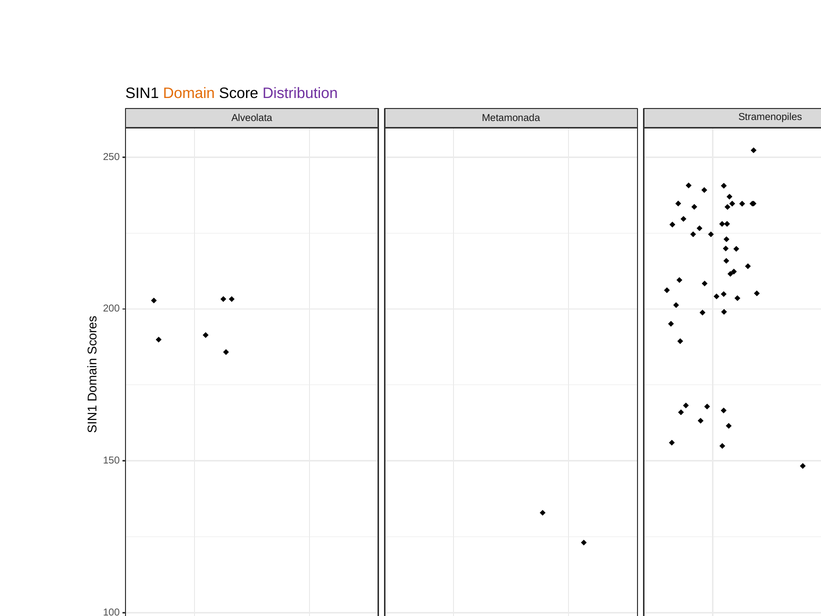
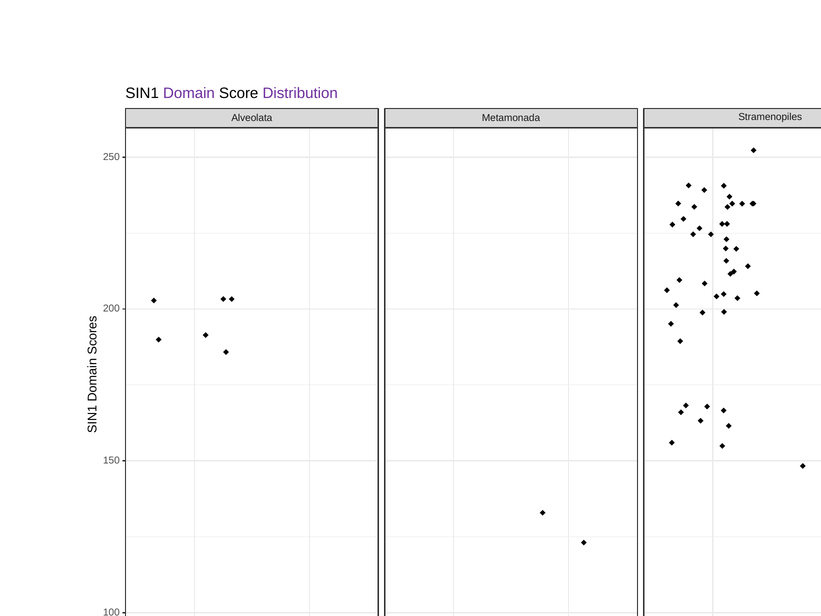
Domain colour: orange -> purple
